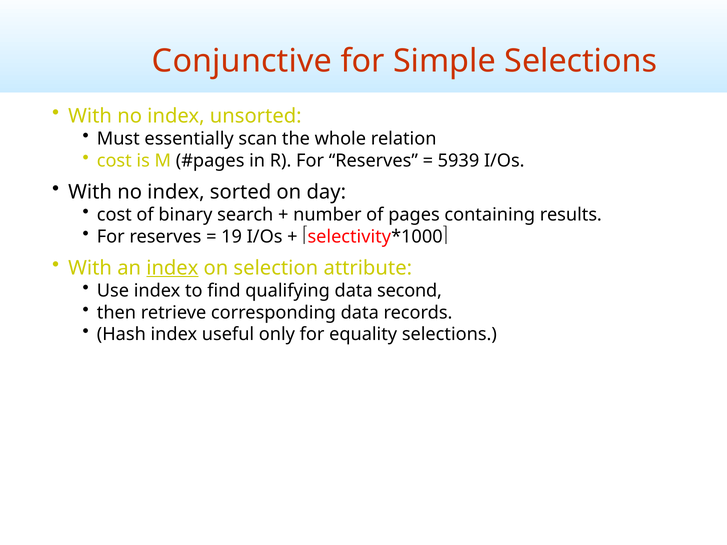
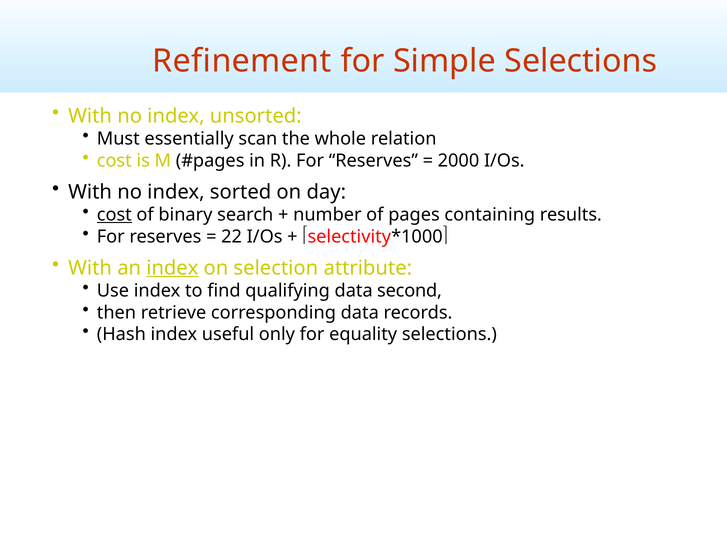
Conjunctive: Conjunctive -> Refinement
5939: 5939 -> 2000
cost at (114, 215) underline: none -> present
19: 19 -> 22
